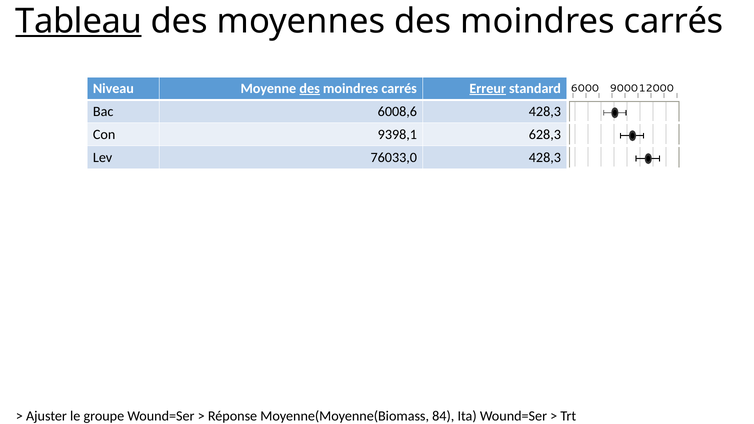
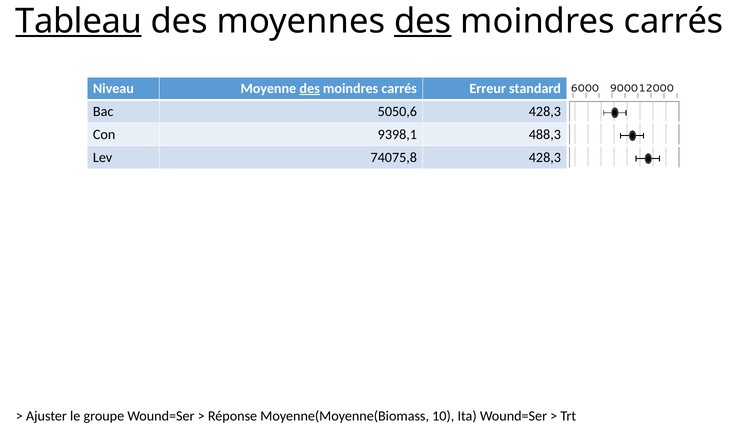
des at (423, 21) underline: none -> present
Erreur underline: present -> none
6008,6: 6008,6 -> 5050,6
628,3: 628,3 -> 488,3
76033,0: 76033,0 -> 74075,8
84: 84 -> 10
